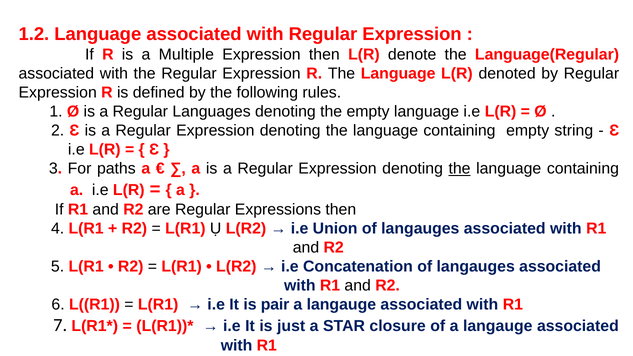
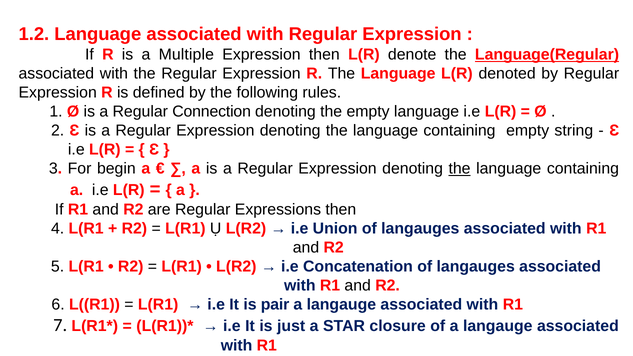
Language(Regular underline: none -> present
Languages: Languages -> Connection
paths: paths -> begin
